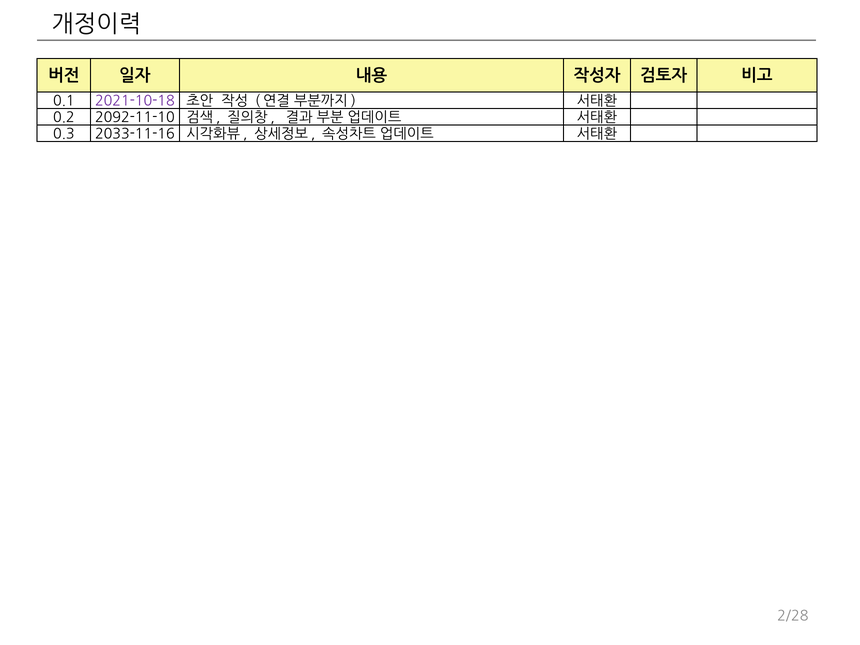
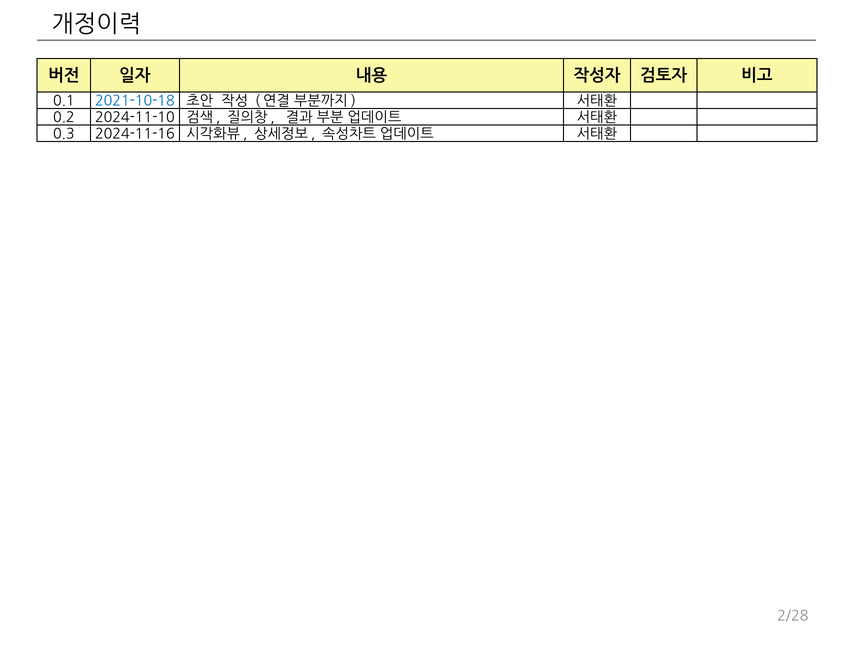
2021-10-18 colour: purple -> blue
2092-11-10: 2092-11-10 -> 2024-11-10
2033-11-16: 2033-11-16 -> 2024-11-16
